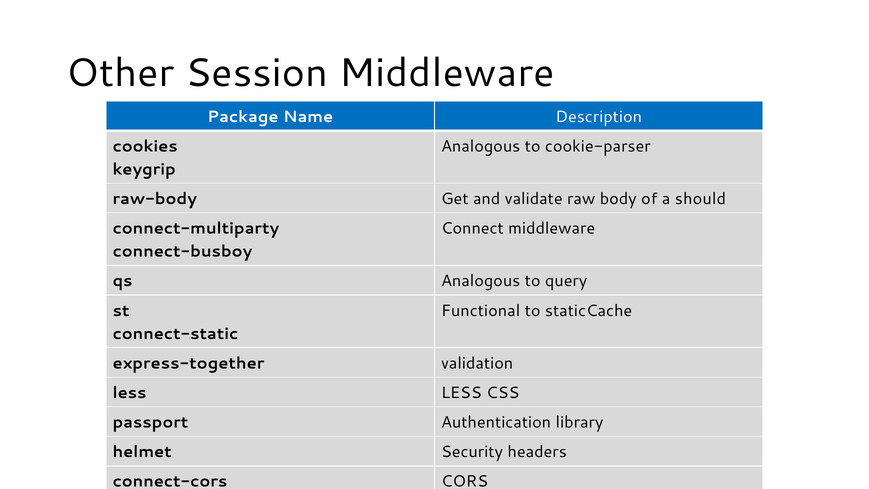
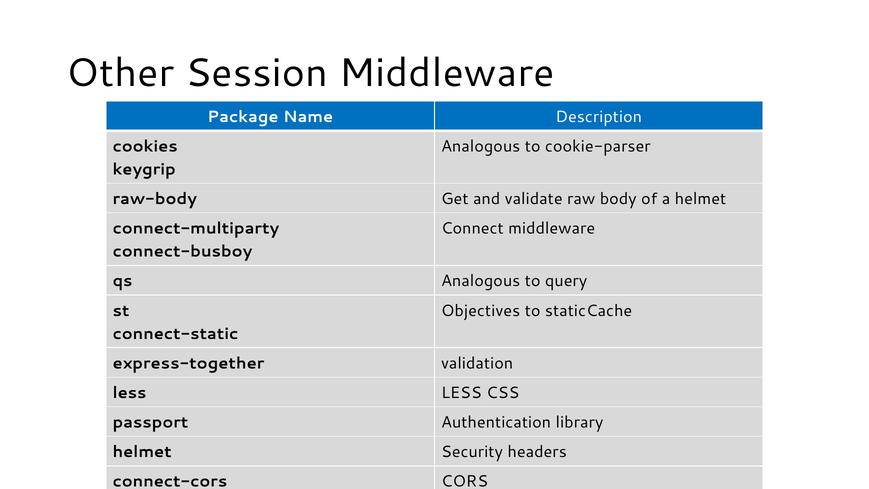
a should: should -> helmet
Functional: Functional -> Objectives
